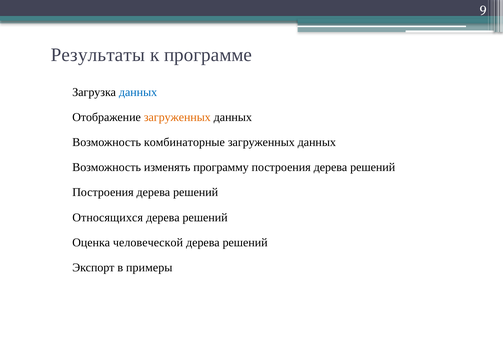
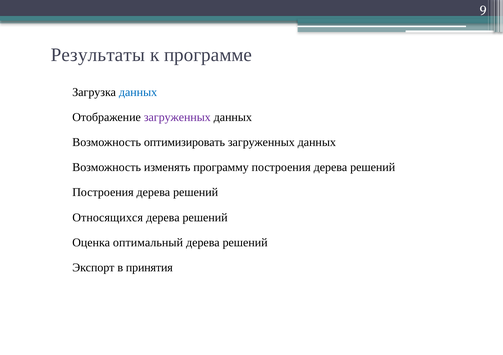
загруженных at (177, 117) colour: orange -> purple
комбинаторные: комбинаторные -> оптимизировать
человеческой: человеческой -> оптимальный
примеры: примеры -> принятия
